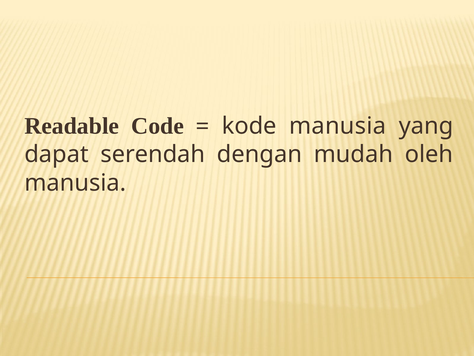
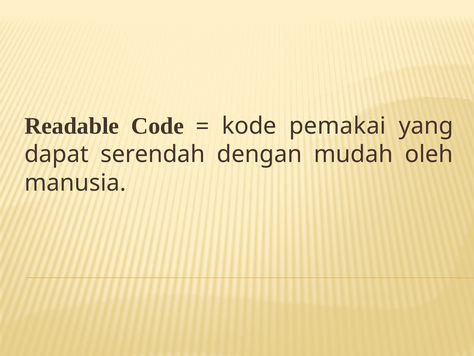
kode manusia: manusia -> pemakai
